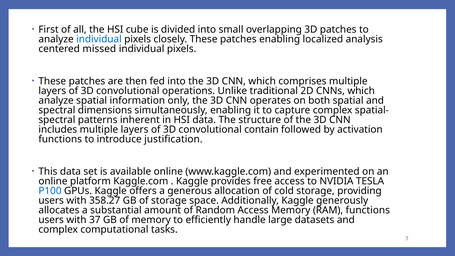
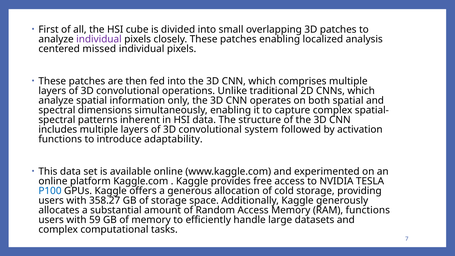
individual at (99, 39) colour: blue -> purple
contain: contain -> system
justification: justification -> adaptability
37: 37 -> 59
